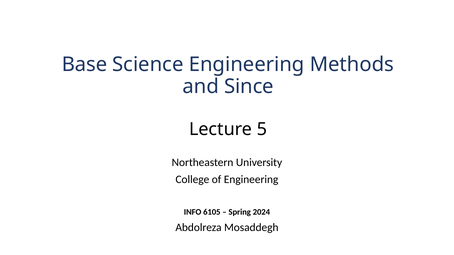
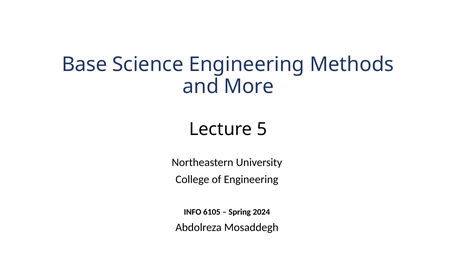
Since: Since -> More
